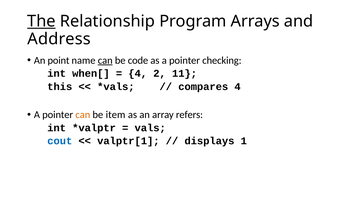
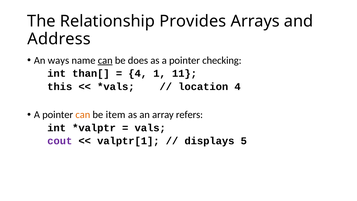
The underline: present -> none
Program: Program -> Provides
point: point -> ways
code: code -> does
when[: when[ -> than[
2: 2 -> 1
compares: compares -> location
cout colour: blue -> purple
1: 1 -> 5
